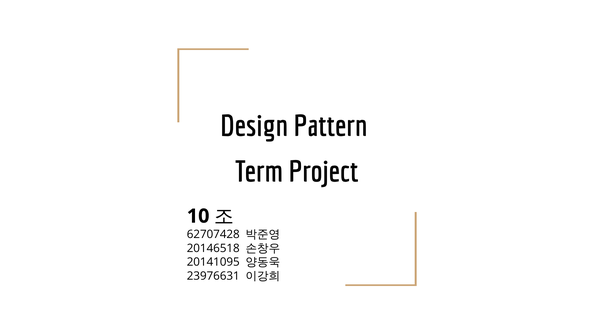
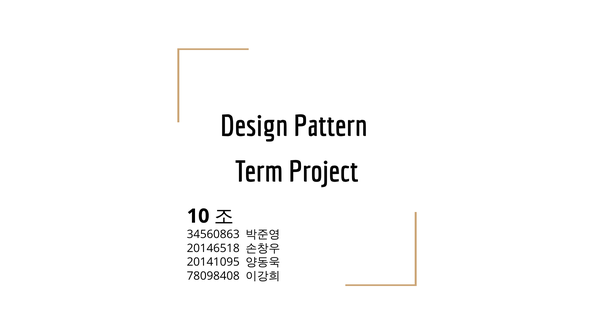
62707428: 62707428 -> 34560863
23976631: 23976631 -> 78098408
